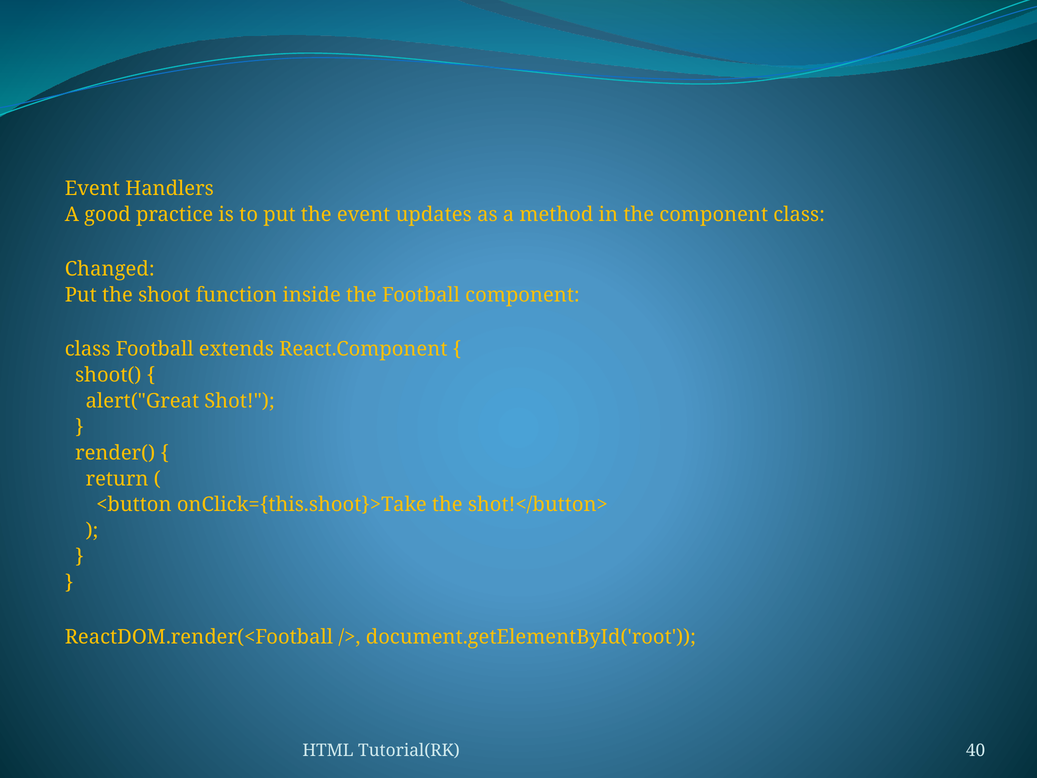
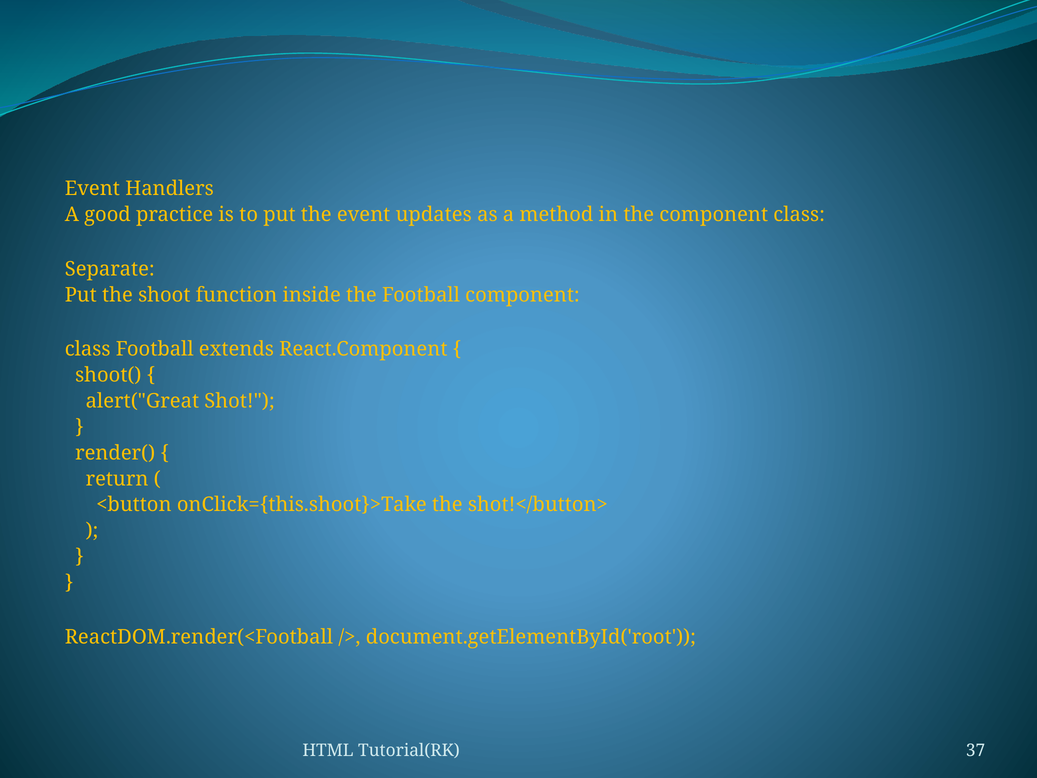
Changed: Changed -> Separate
40: 40 -> 37
